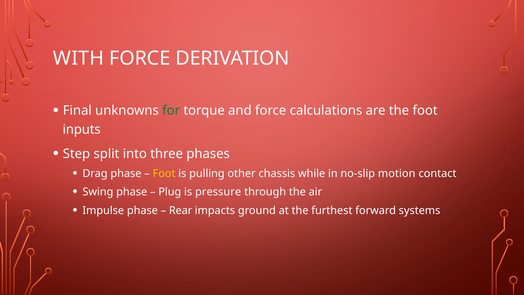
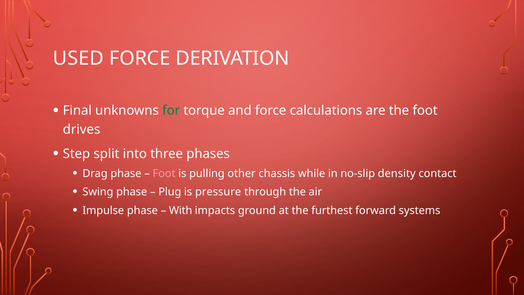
WITH: WITH -> USED
inputs: inputs -> drives
Foot at (164, 173) colour: yellow -> pink
motion: motion -> density
Rear: Rear -> With
